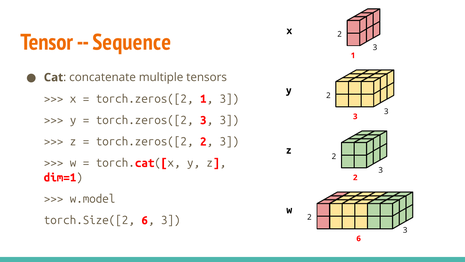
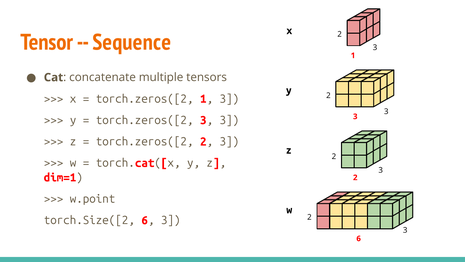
w.model: w.model -> w.point
